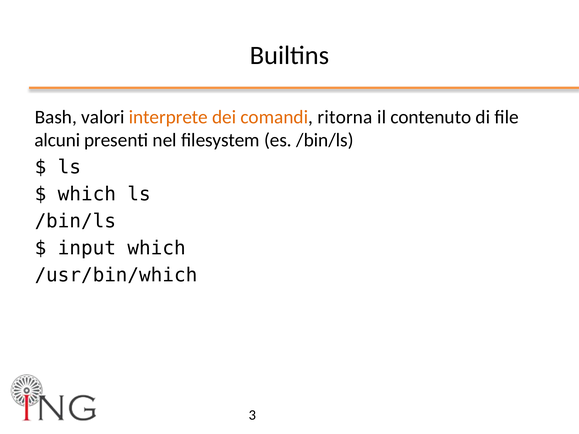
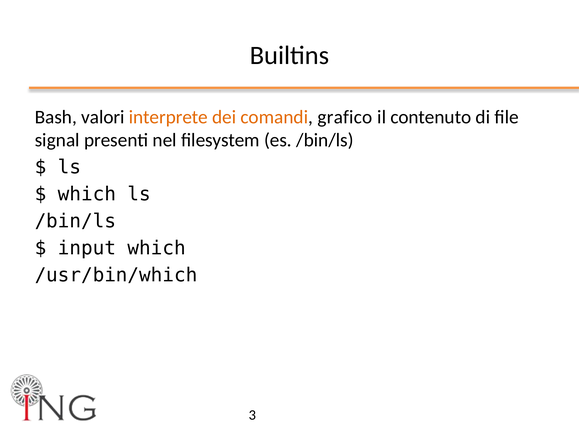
ritorna: ritorna -> grafico
alcuni: alcuni -> signal
